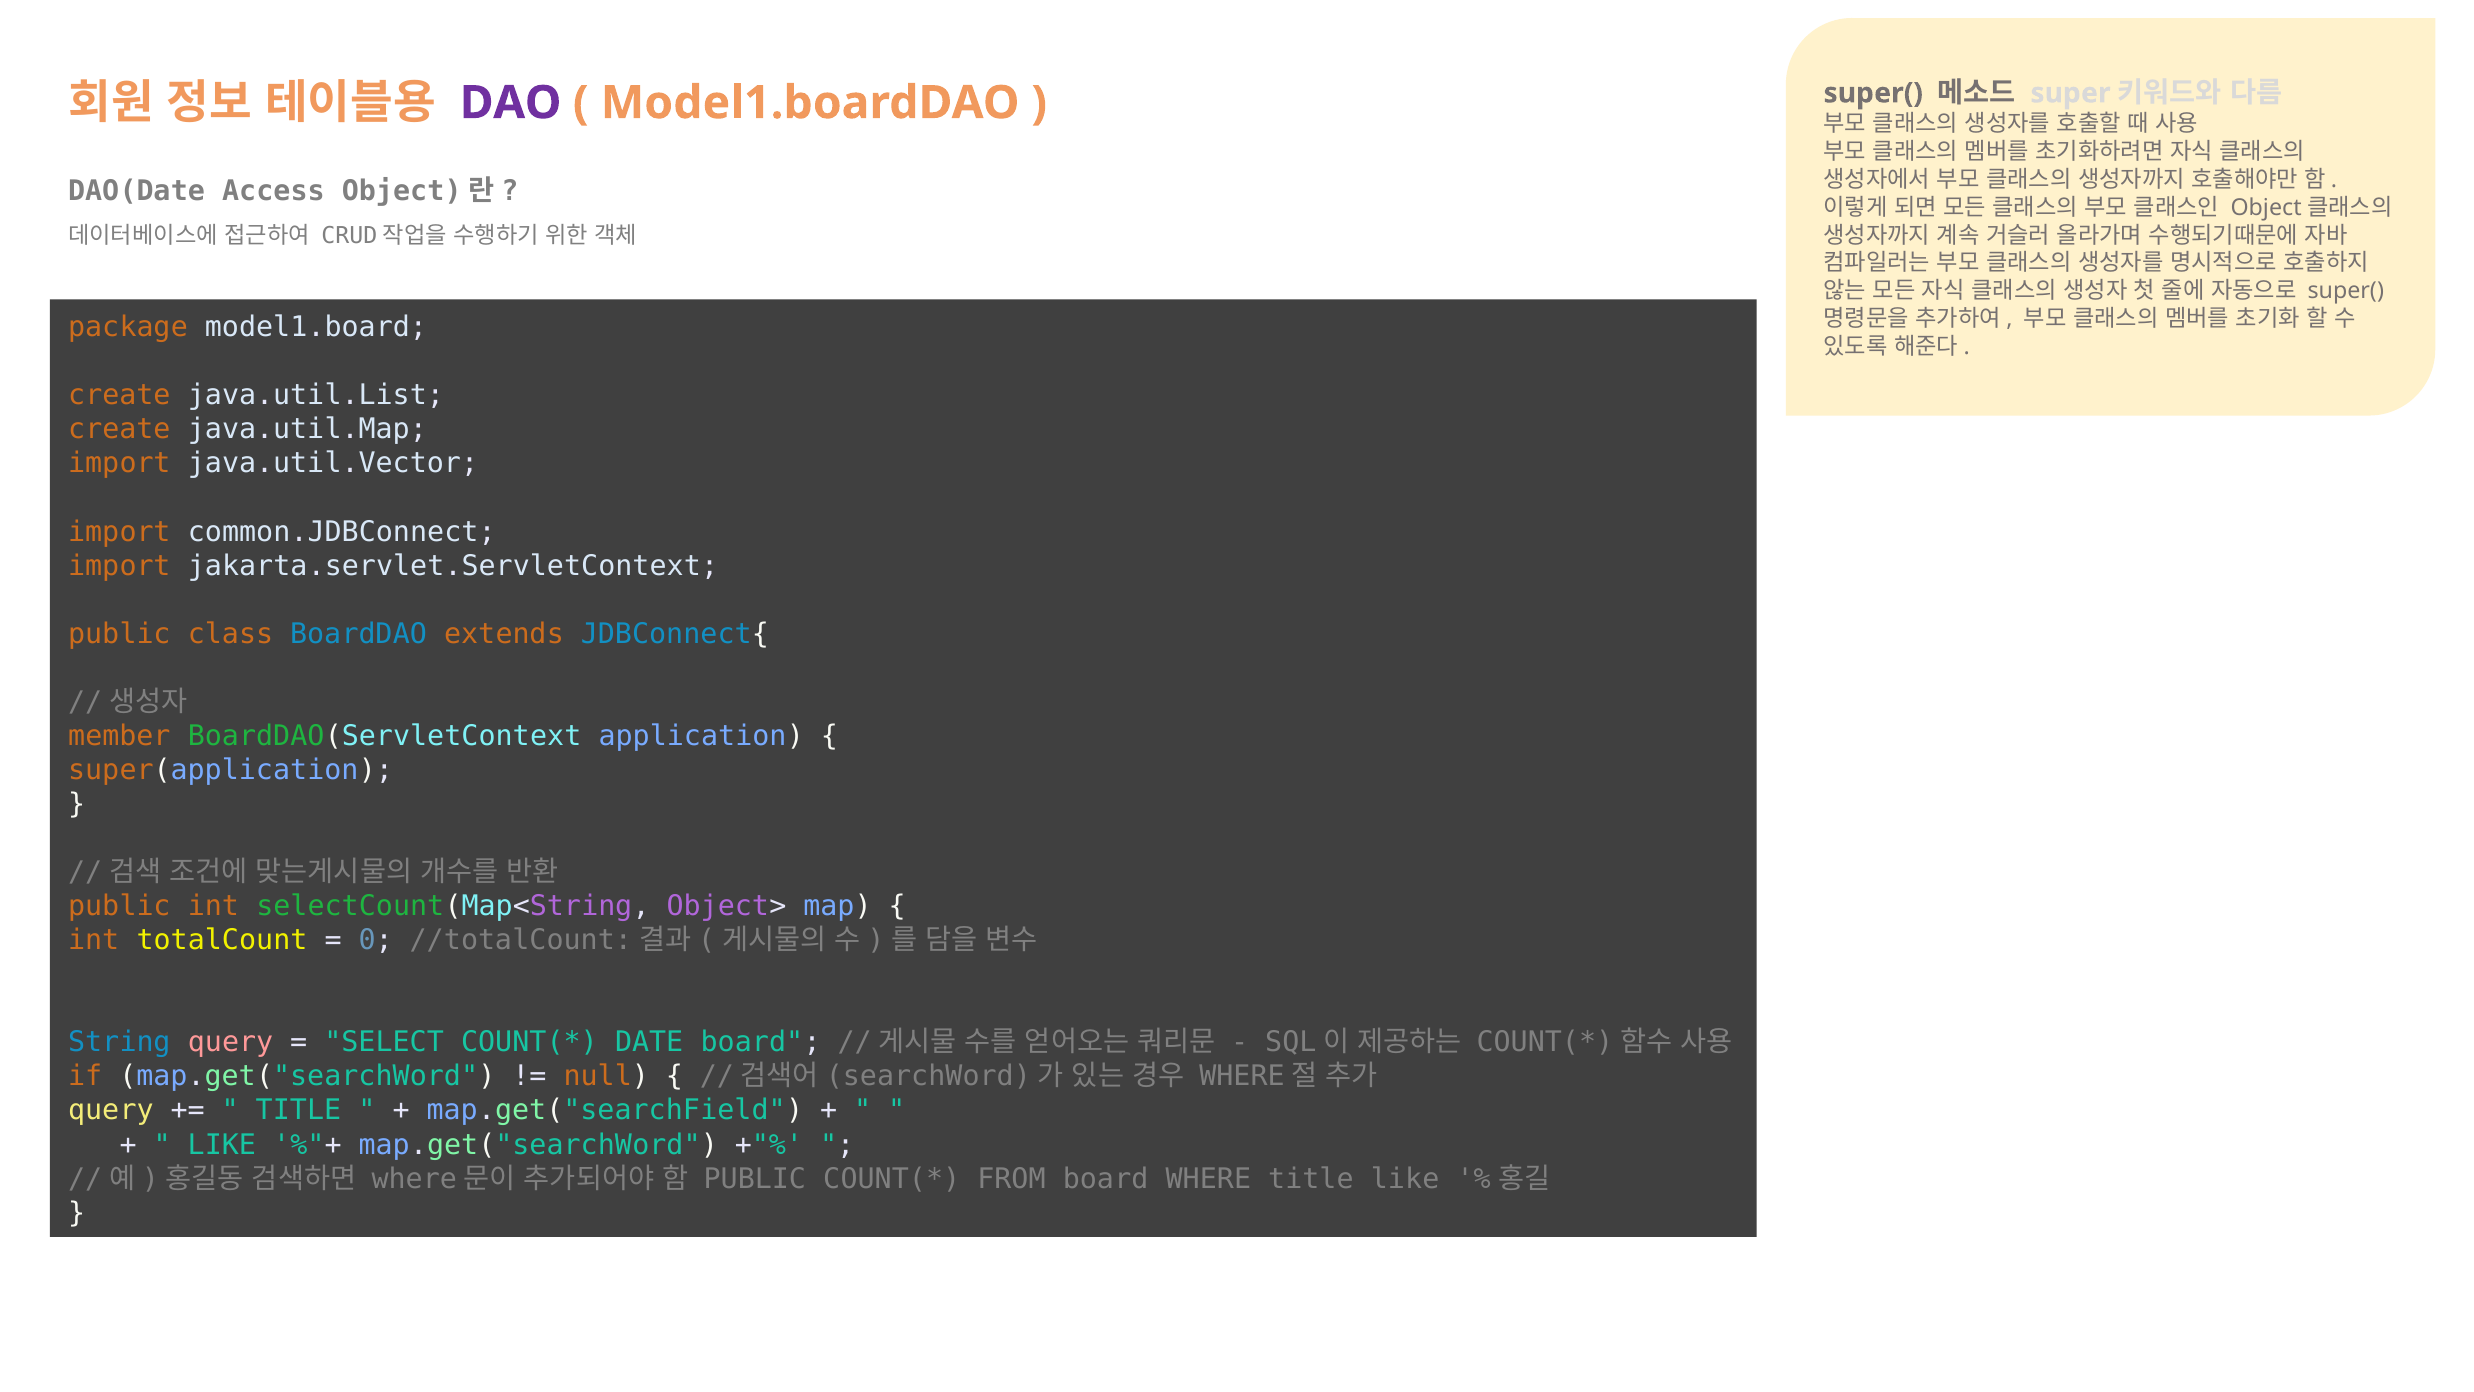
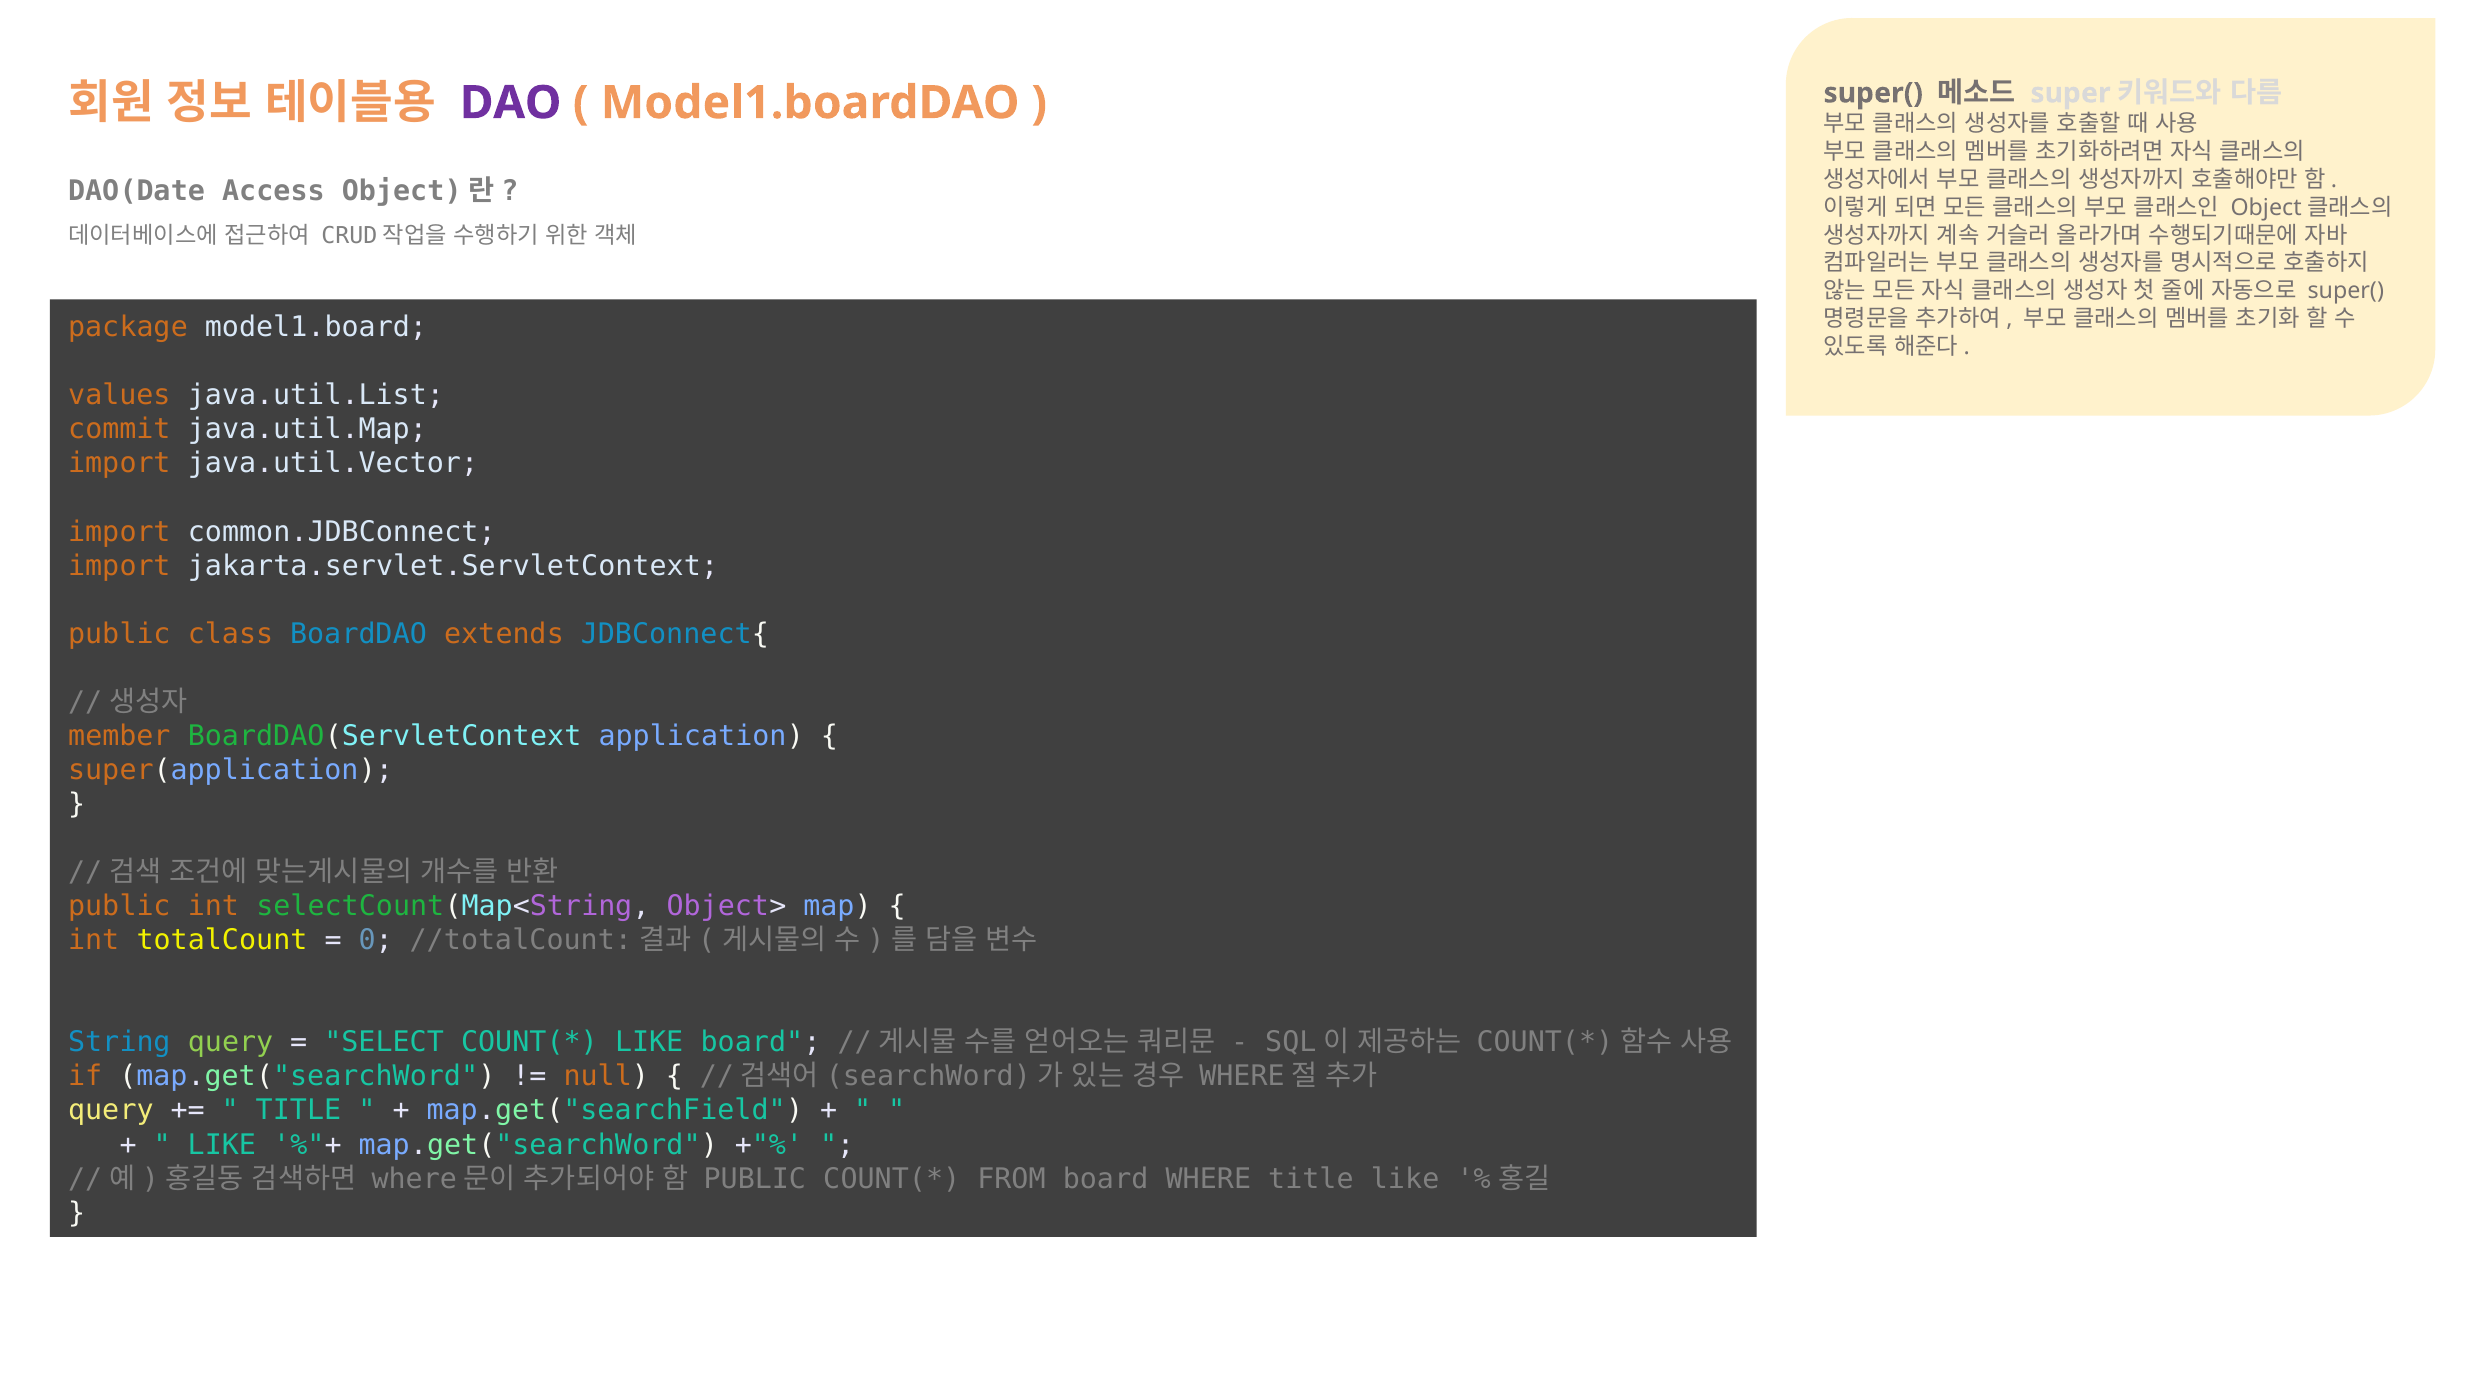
create at (119, 395): create -> values
create at (119, 429): create -> commit
query at (231, 1042) colour: pink -> light green
DATE at (649, 1042): DATE -> LIKE
